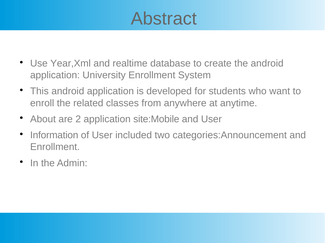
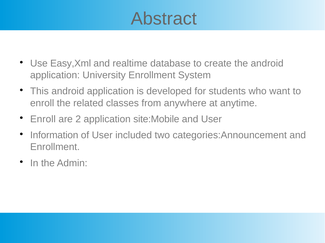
Year,Xml: Year,Xml -> Easy,Xml
About at (43, 119): About -> Enroll
